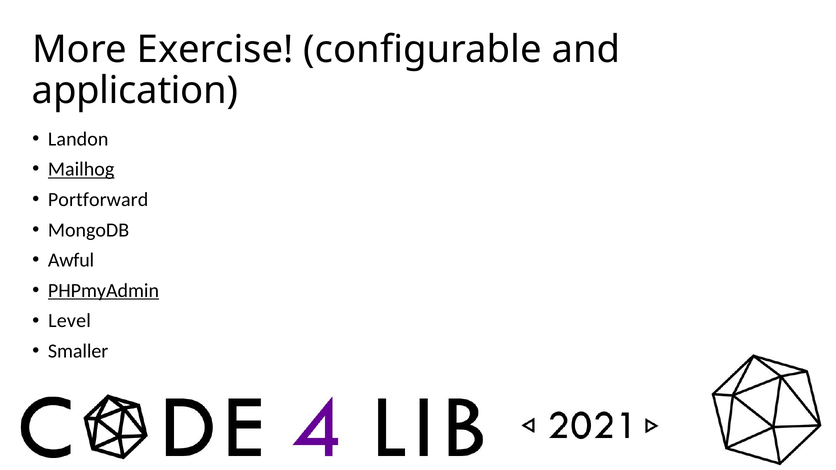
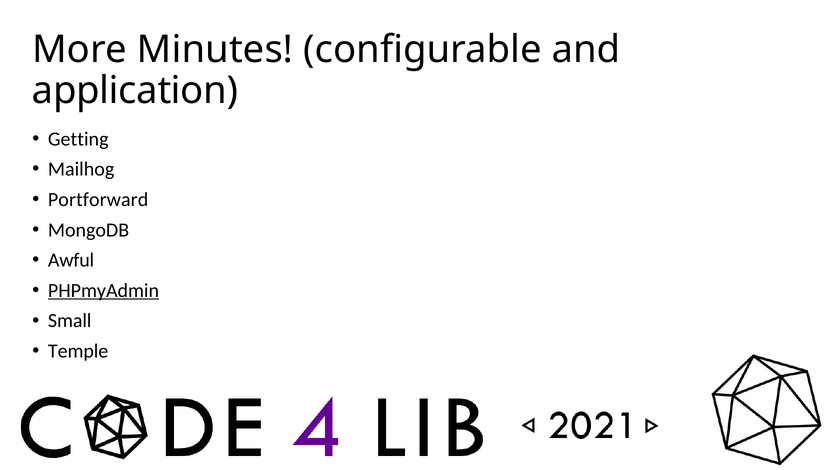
Exercise: Exercise -> Minutes
Landon: Landon -> Getting
Mailhog underline: present -> none
Level: Level -> Small
Smaller: Smaller -> Temple
